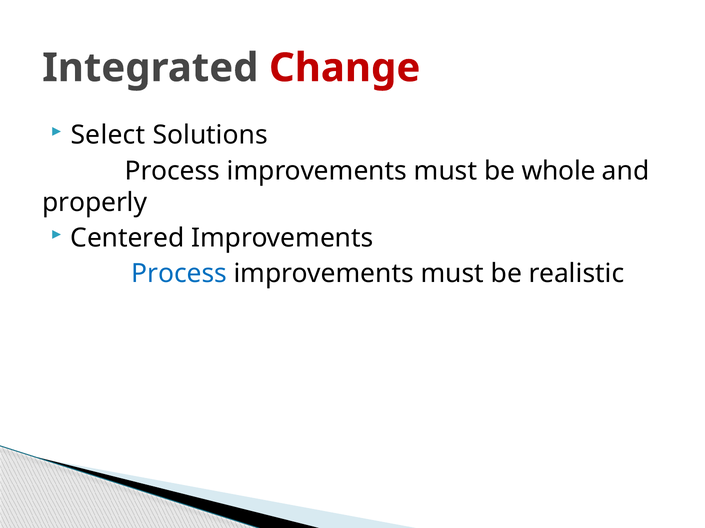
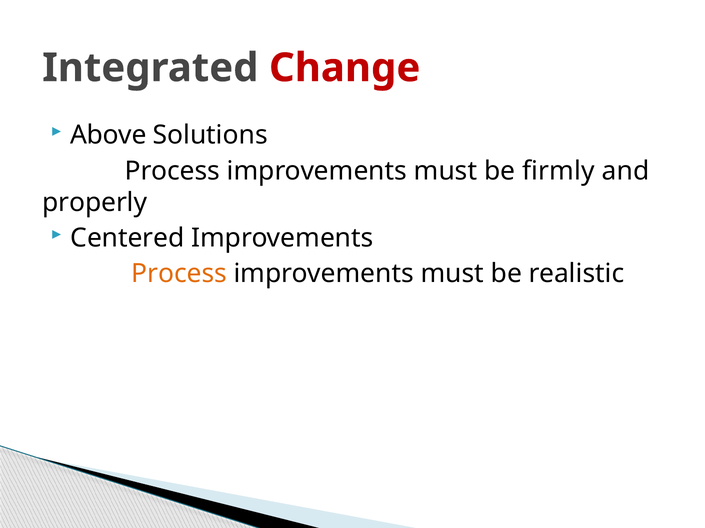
Select: Select -> Above
whole: whole -> firmly
Process at (179, 274) colour: blue -> orange
